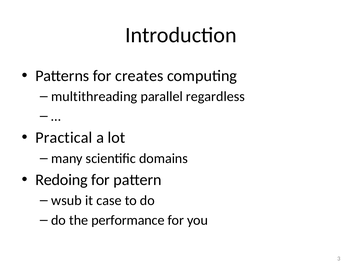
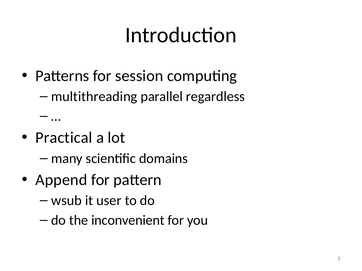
creates: creates -> session
Redoing: Redoing -> Append
case: case -> user
performance: performance -> inconvenient
